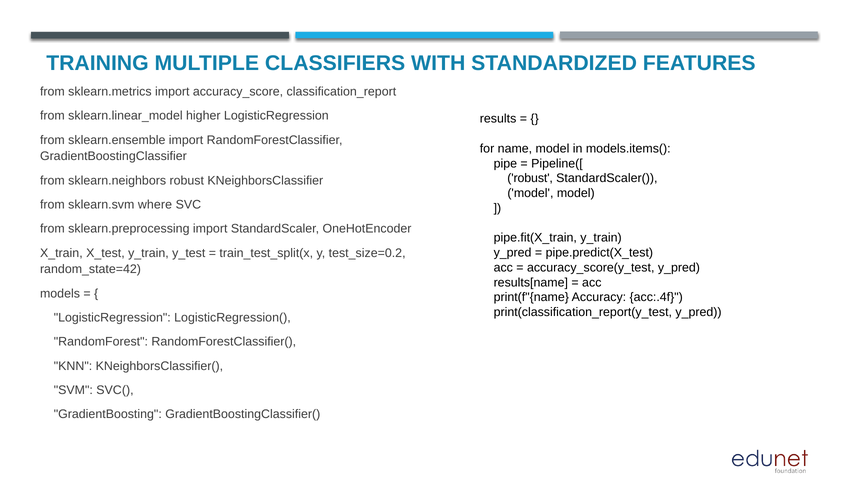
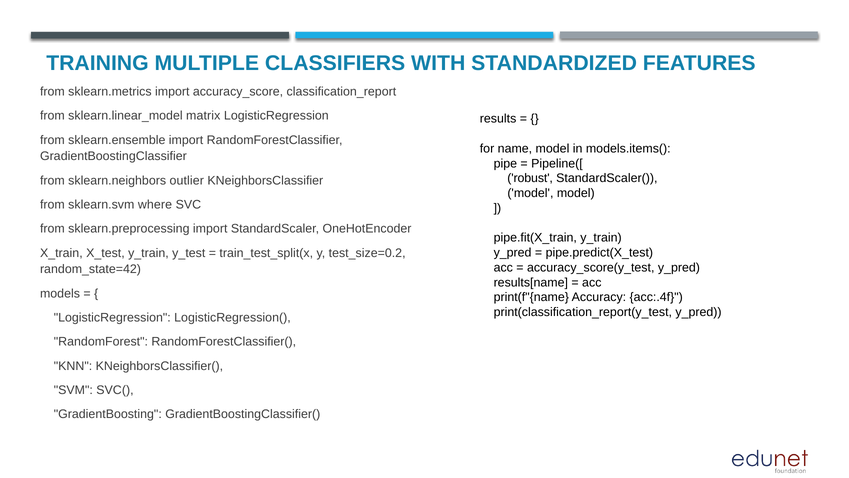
higher: higher -> matrix
sklearn.neighbors robust: robust -> outlier
